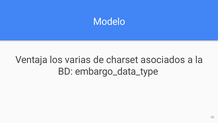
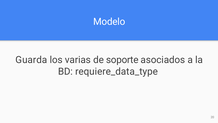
Ventaja: Ventaja -> Guarda
charset: charset -> soporte
embargo_data_type: embargo_data_type -> requiere_data_type
